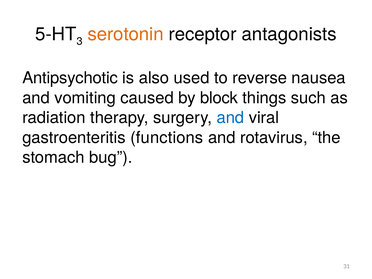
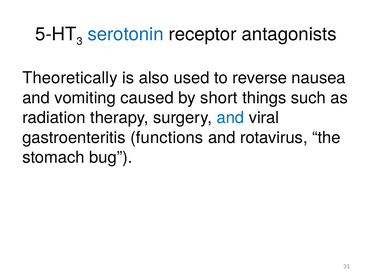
serotonin colour: orange -> blue
Antipsychotic: Antipsychotic -> Theoretically
block: block -> short
